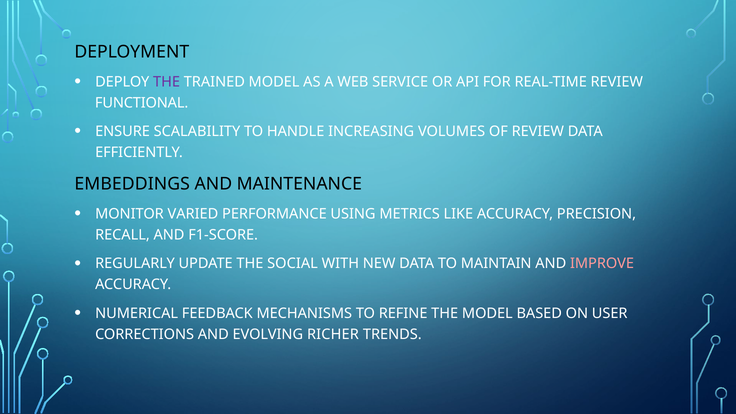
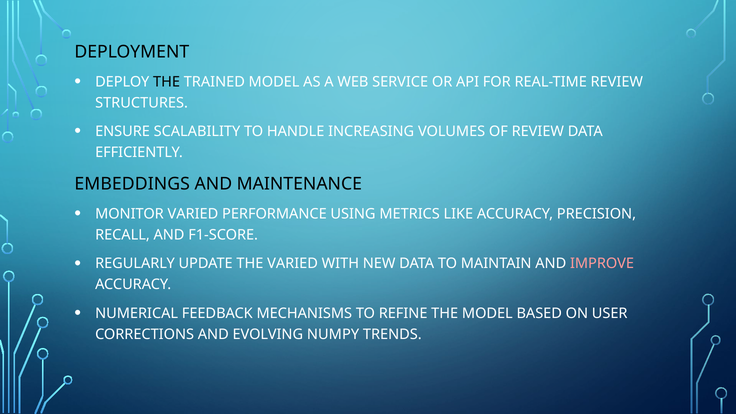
THE at (167, 82) colour: purple -> black
FUNCTIONAL: FUNCTIONAL -> STRUCTURES
THE SOCIAL: SOCIAL -> VARIED
RICHER: RICHER -> NUMPY
